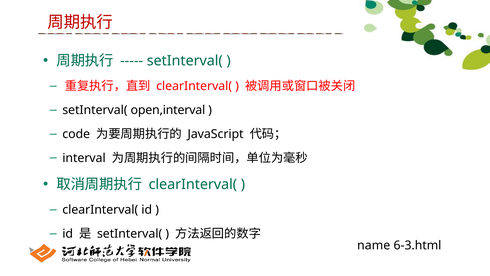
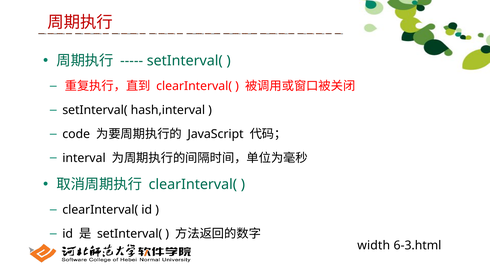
open,interval: open,interval -> hash,interval
name: name -> width
